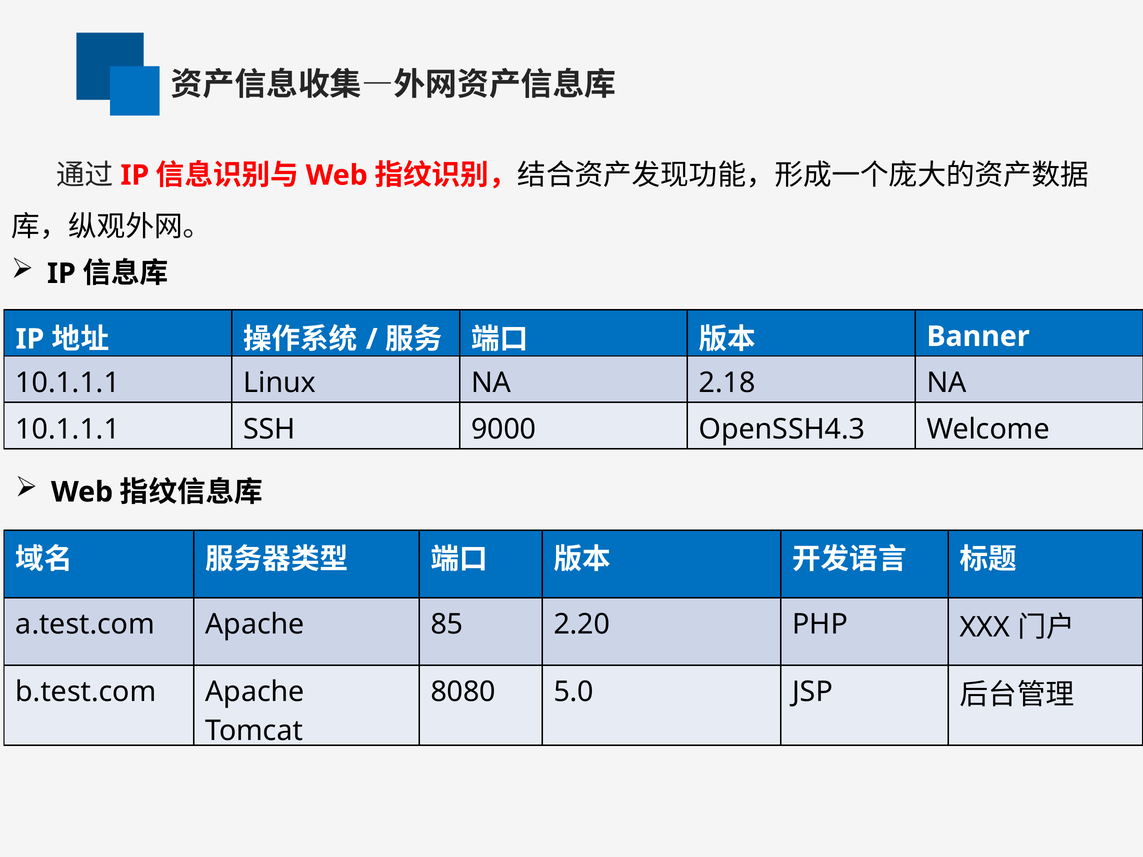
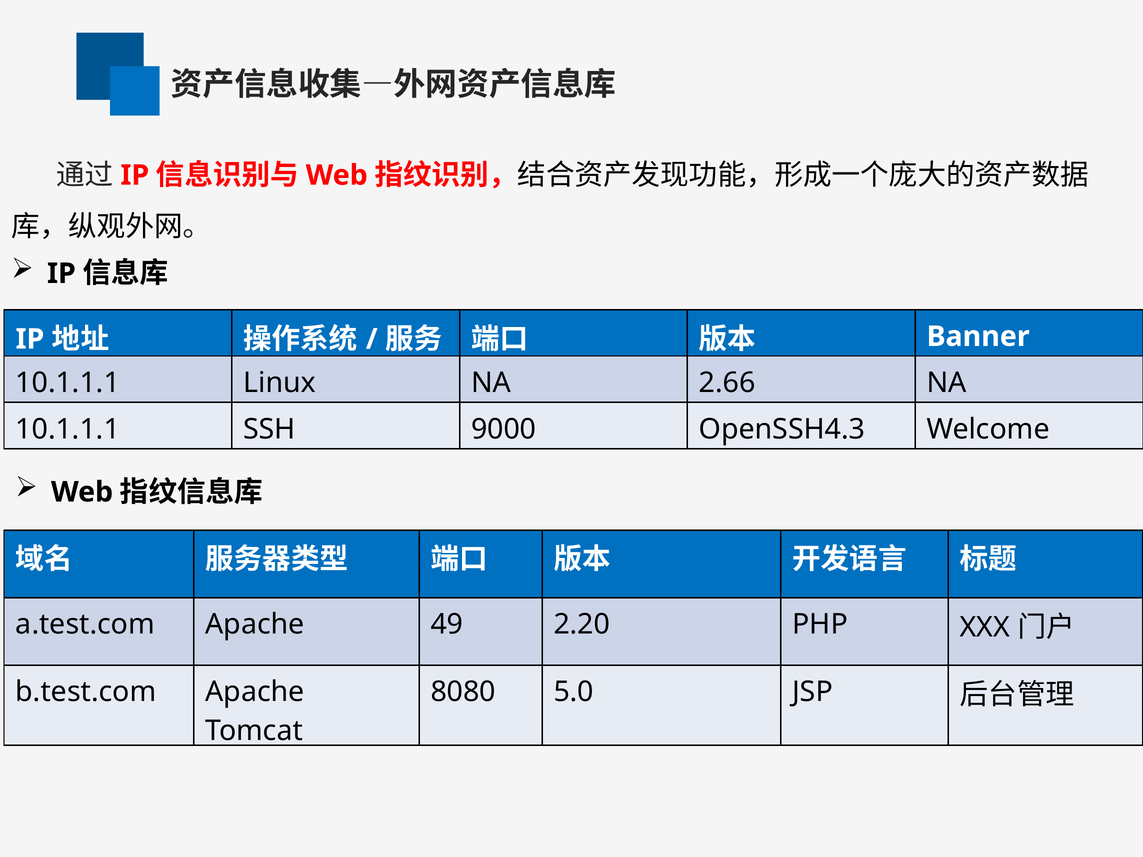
2.18: 2.18 -> 2.66
85: 85 -> 49
